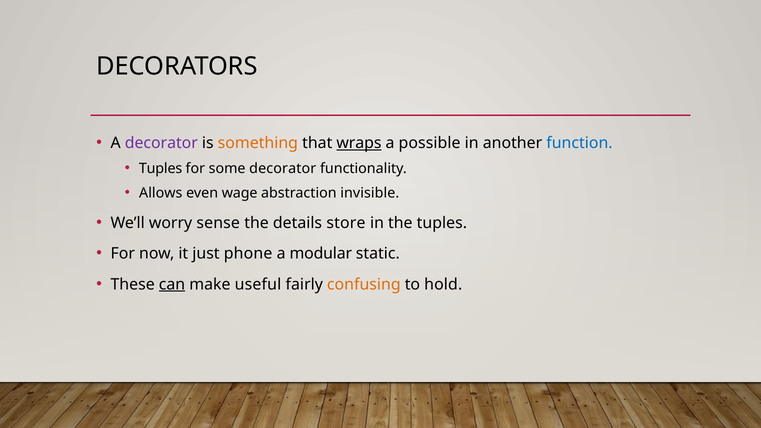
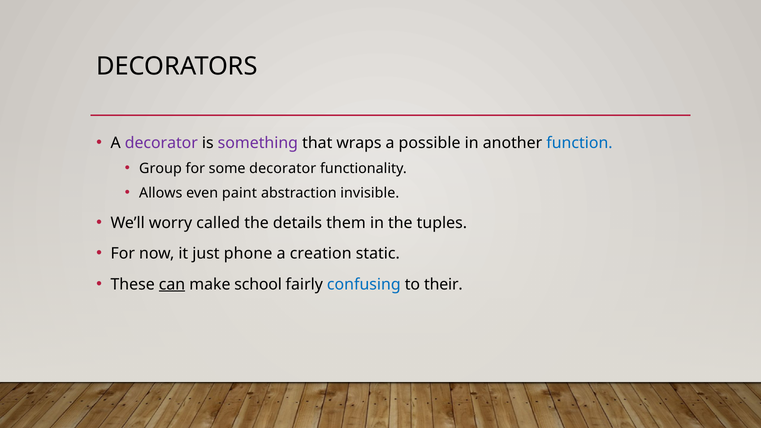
something colour: orange -> purple
wraps underline: present -> none
Tuples at (161, 168): Tuples -> Group
wage: wage -> paint
sense: sense -> called
store: store -> them
modular: modular -> creation
useful: useful -> school
confusing colour: orange -> blue
hold: hold -> their
